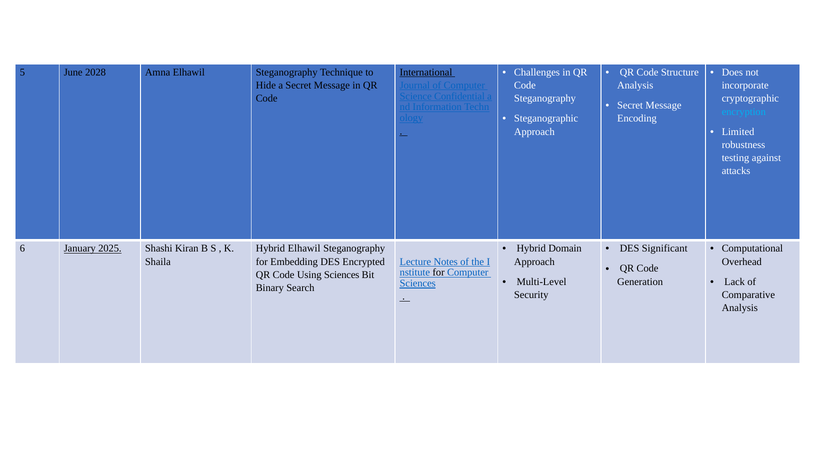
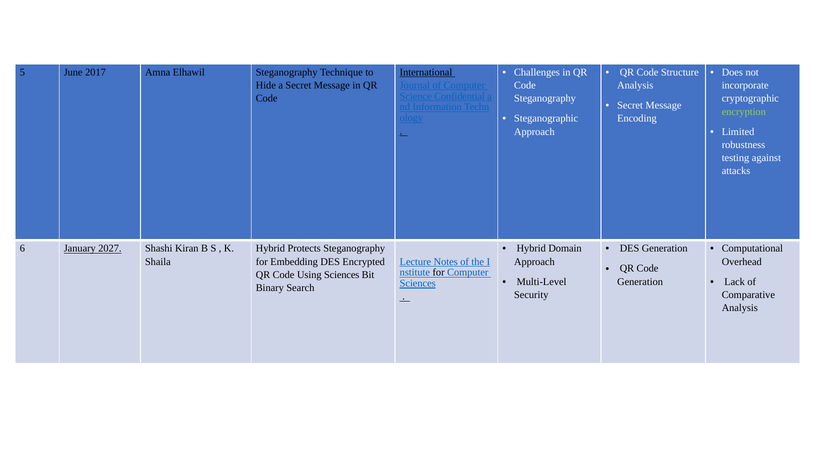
2028: 2028 -> 2017
encryption colour: light blue -> light green
2025: 2025 -> 2027
Hybrid Elhawil: Elhawil -> Protects
DES Significant: Significant -> Generation
